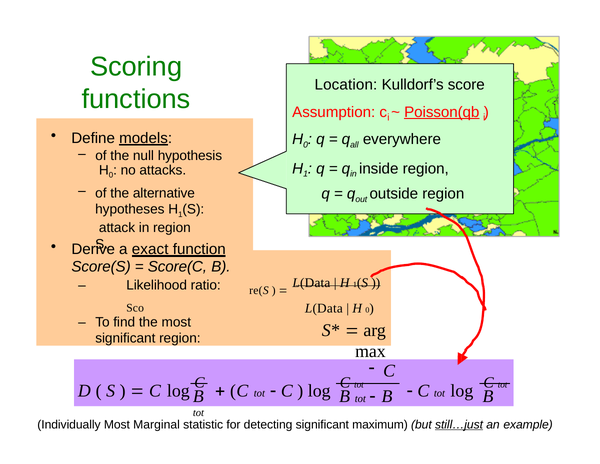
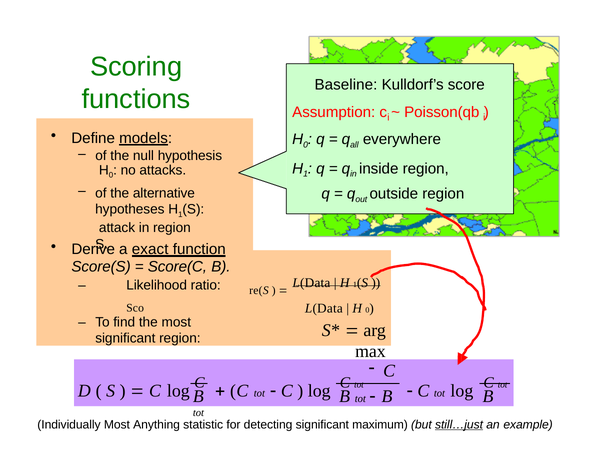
Location: Location -> Baseline
Poisson(qb underline: present -> none
Marginal: Marginal -> Anything
